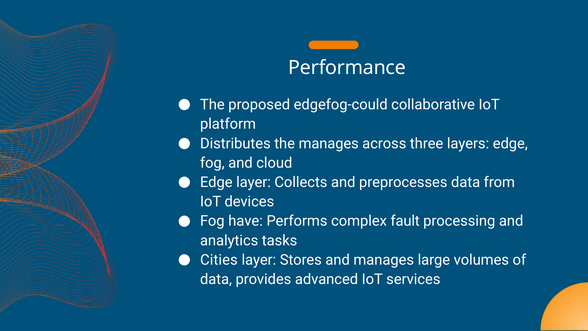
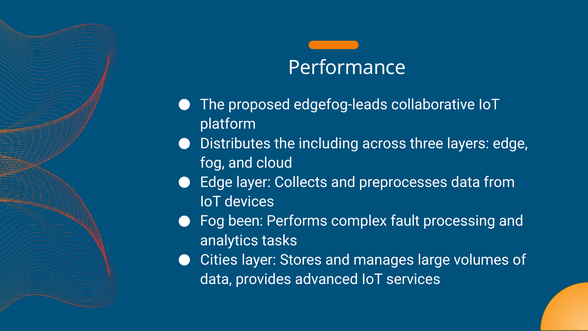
edgefog-could: edgefog-could -> edgefog-leads
the manages: manages -> including
have: have -> been
